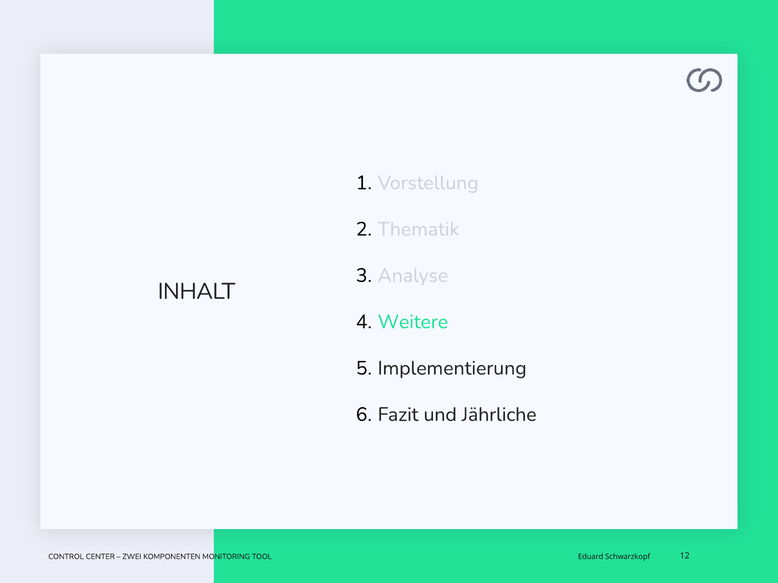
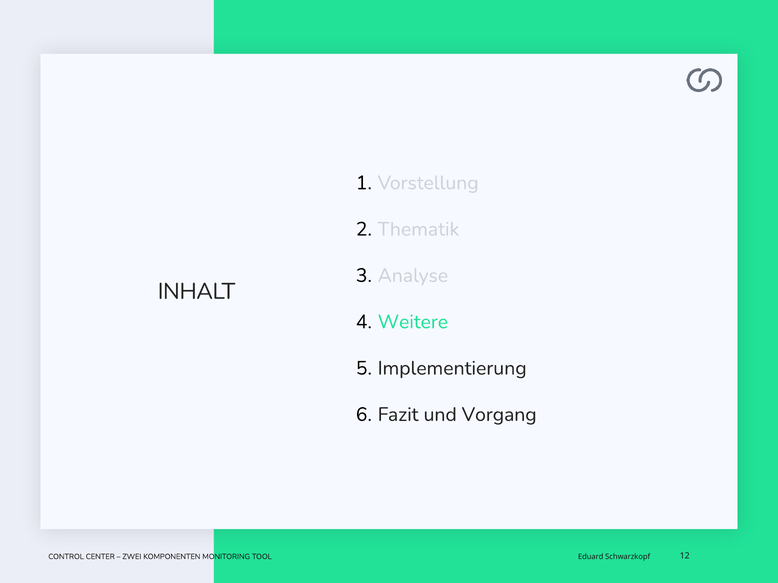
Jährliche: Jährliche -> Vorgang
